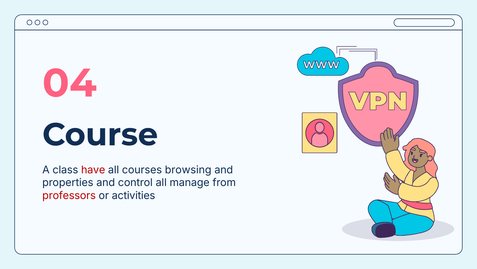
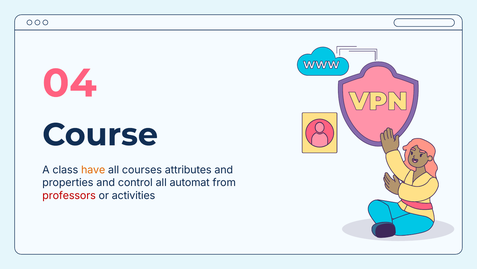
have colour: red -> orange
browsing: browsing -> attributes
manage: manage -> automat
